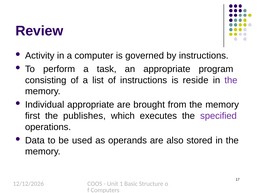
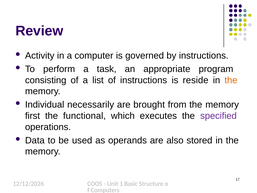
the at (231, 80) colour: purple -> orange
Individual appropriate: appropriate -> necessarily
publishes: publishes -> functional
